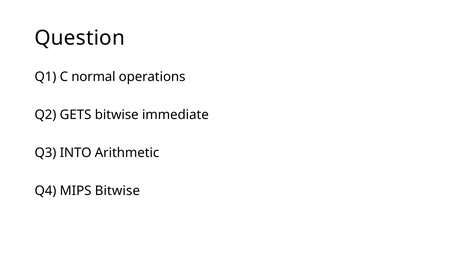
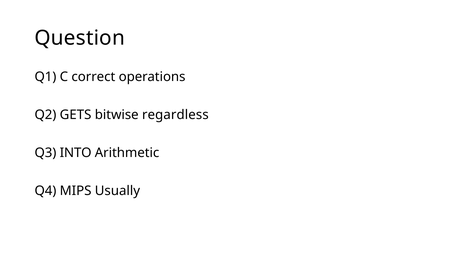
normal: normal -> correct
immediate: immediate -> regardless
MIPS Bitwise: Bitwise -> Usually
